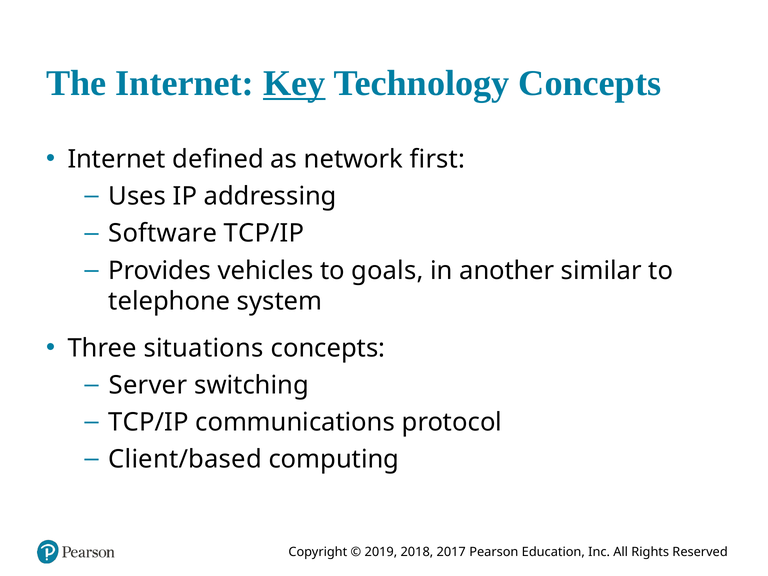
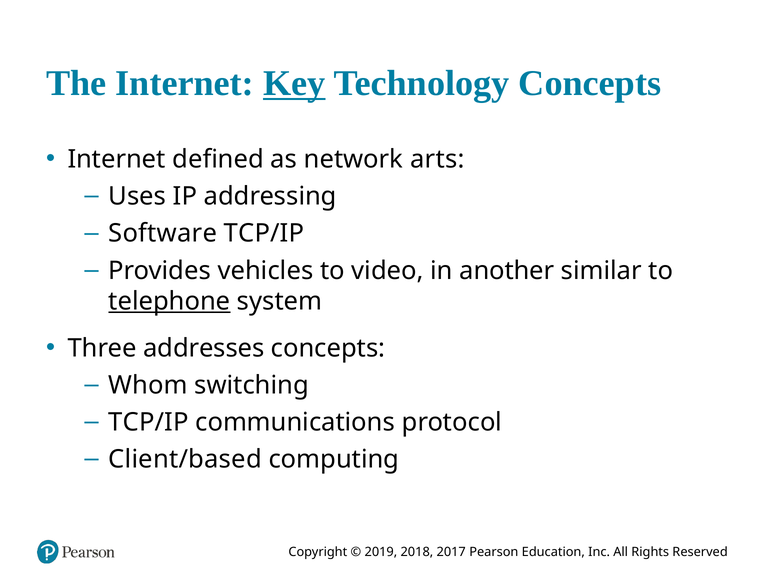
first: first -> arts
goals: goals -> video
telephone underline: none -> present
situations: situations -> addresses
Server: Server -> Whom
